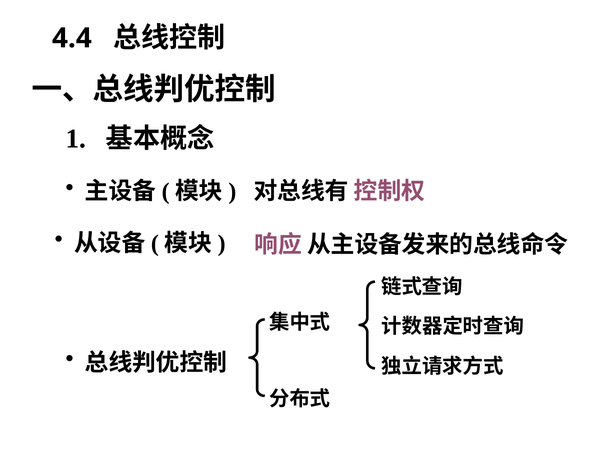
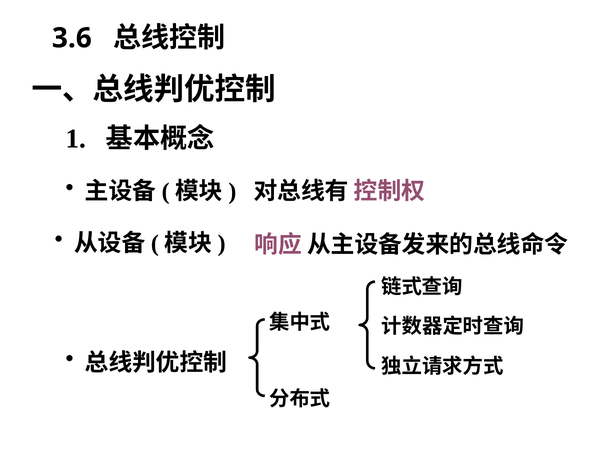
4.4: 4.4 -> 3.6
